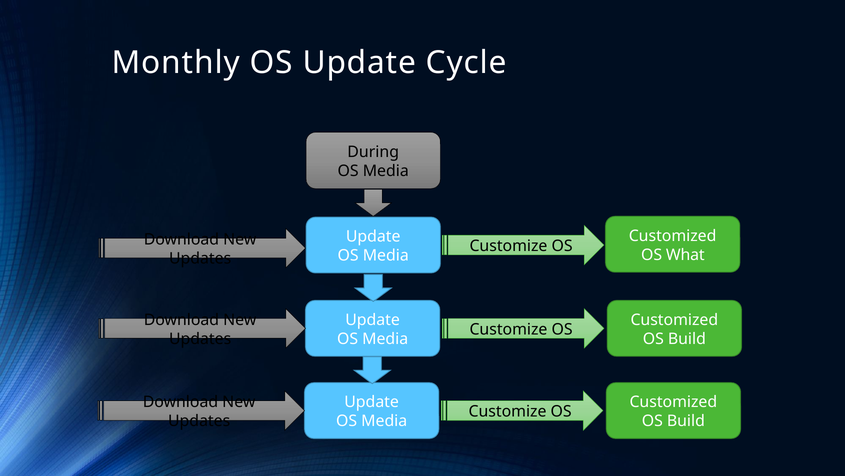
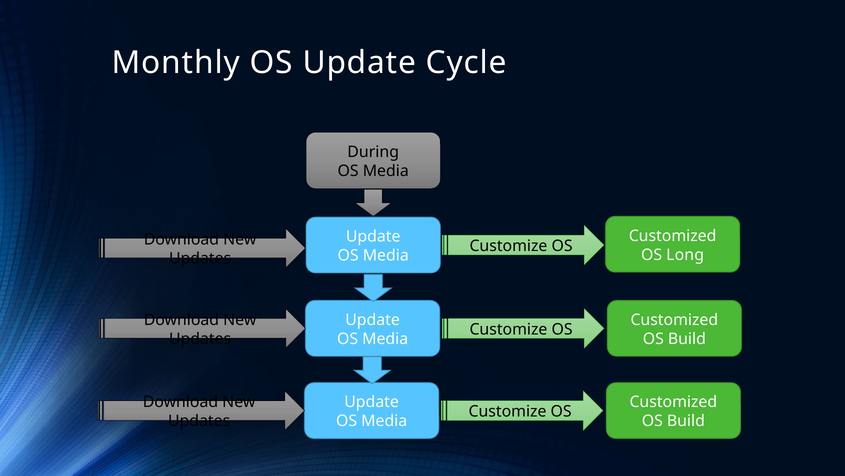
What: What -> Long
